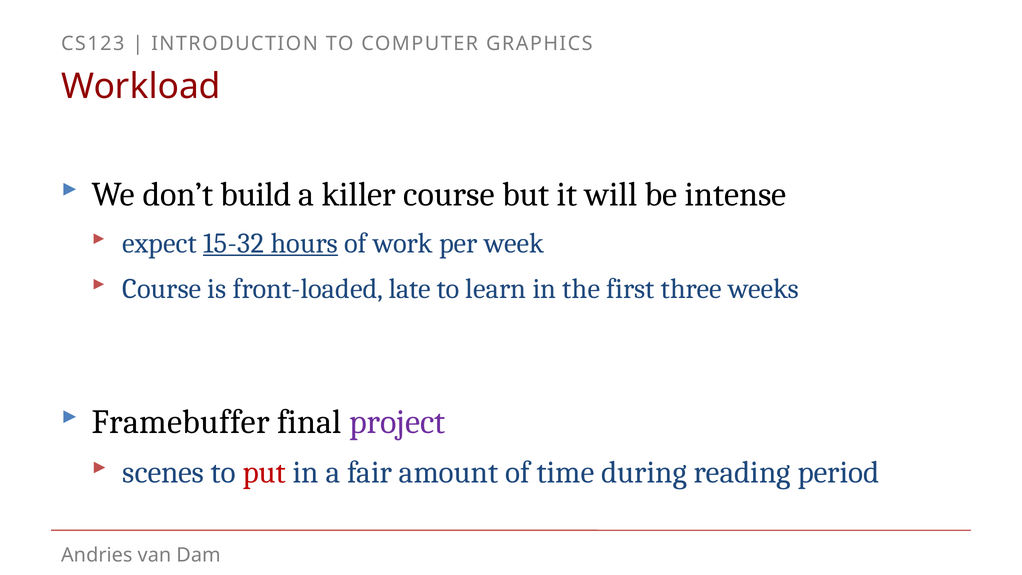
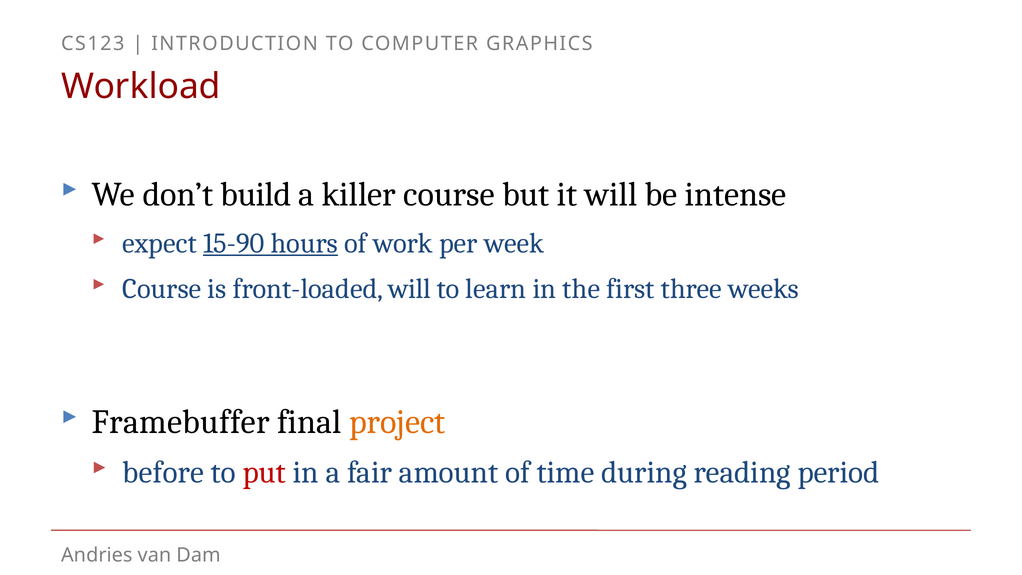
15-32: 15-32 -> 15-90
front-loaded late: late -> will
project colour: purple -> orange
scenes: scenes -> before
